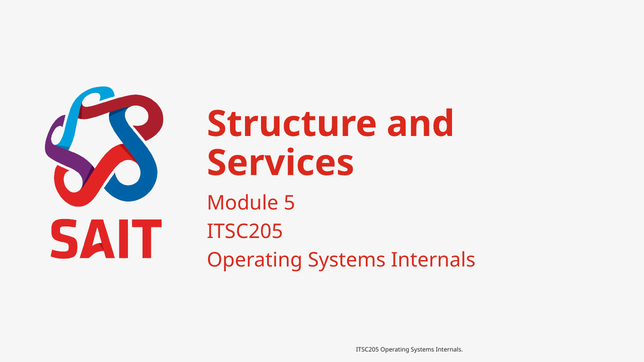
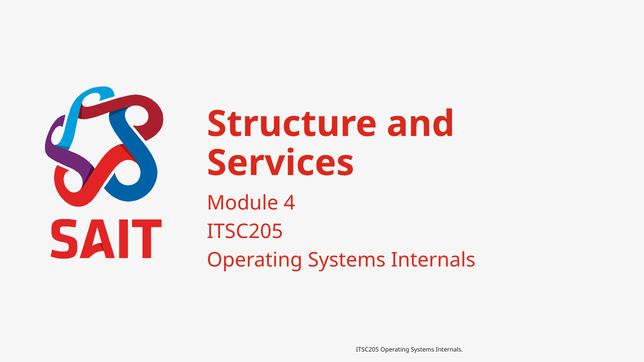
5: 5 -> 4
